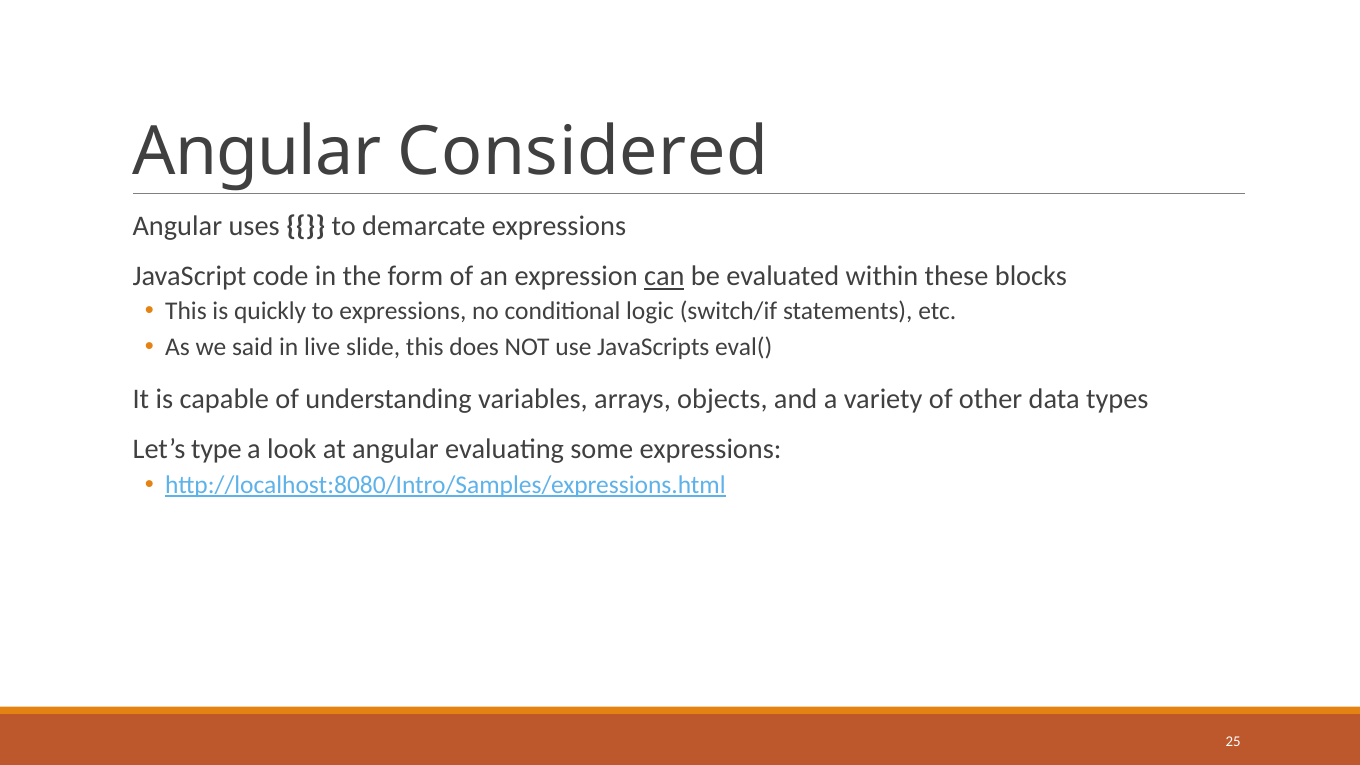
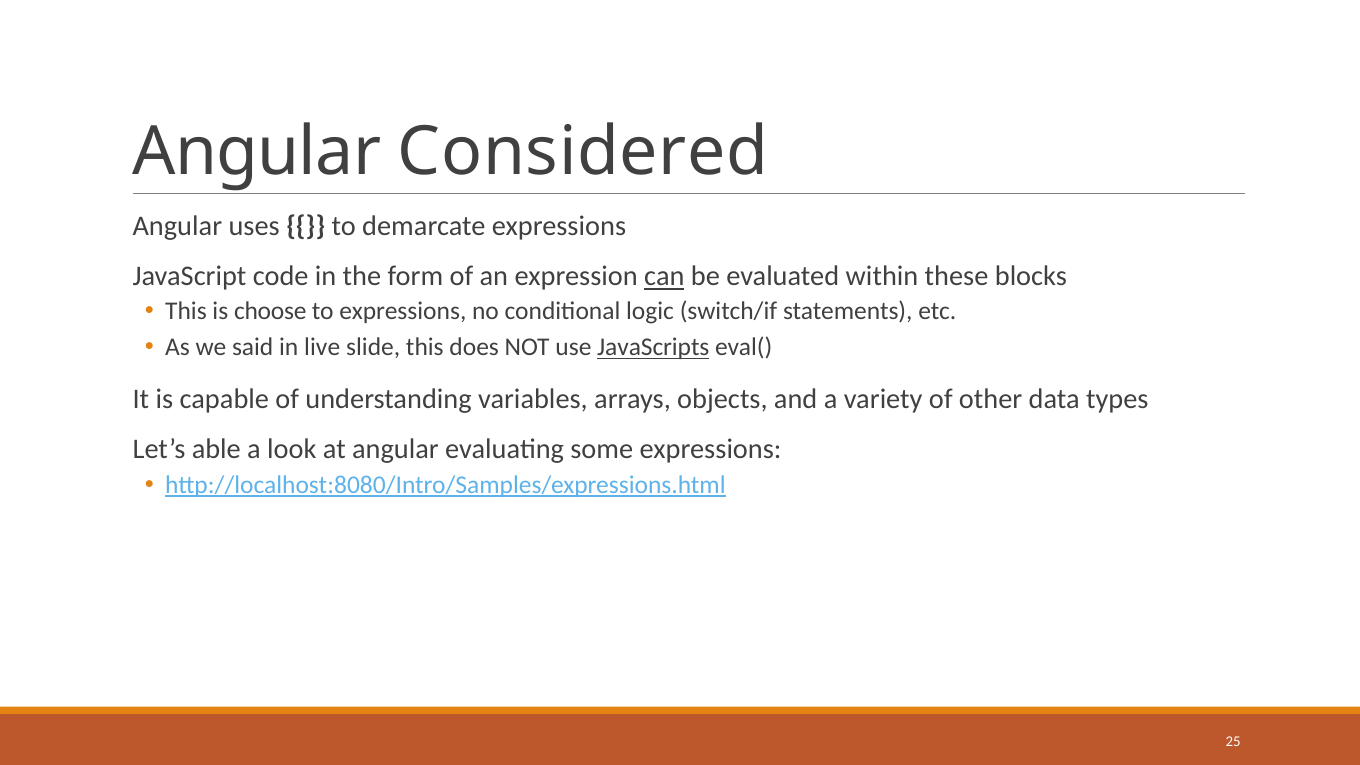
quickly: quickly -> choose
JavaScripts underline: none -> present
type: type -> able
